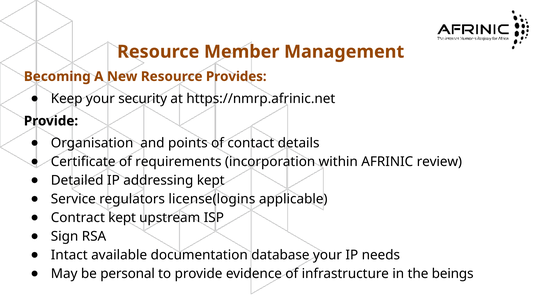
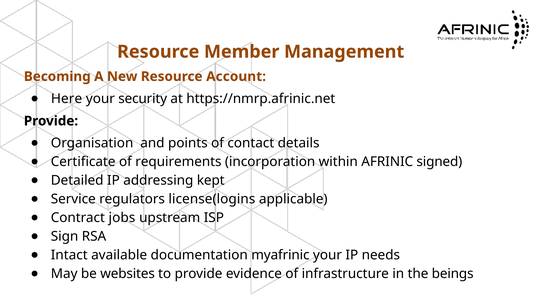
Provides: Provides -> Account
Keep: Keep -> Here
review: review -> signed
Contract kept: kept -> jobs
database: database -> myafrinic
personal: personal -> websites
